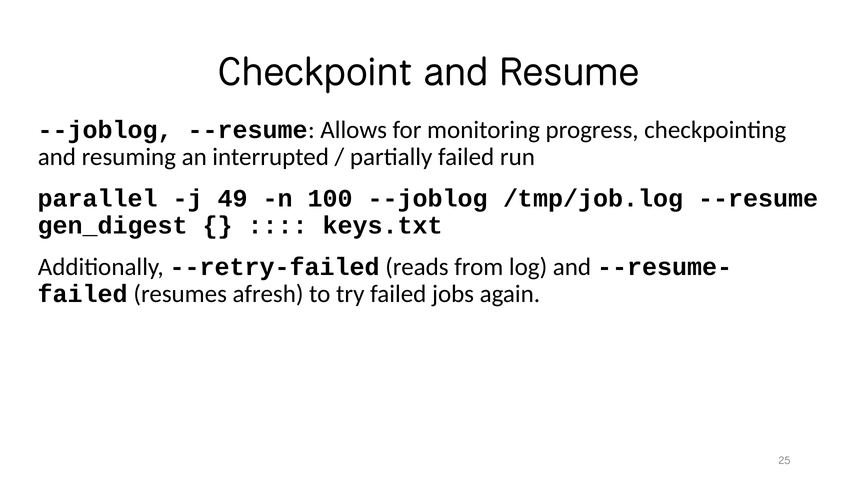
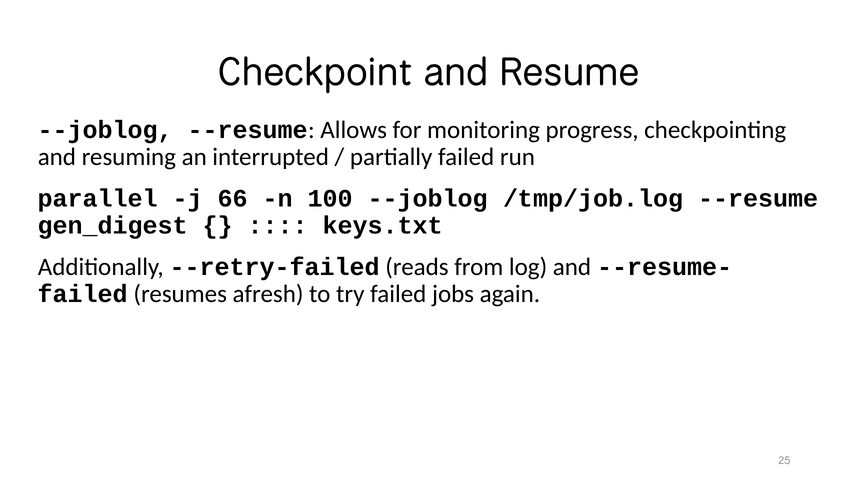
49: 49 -> 66
